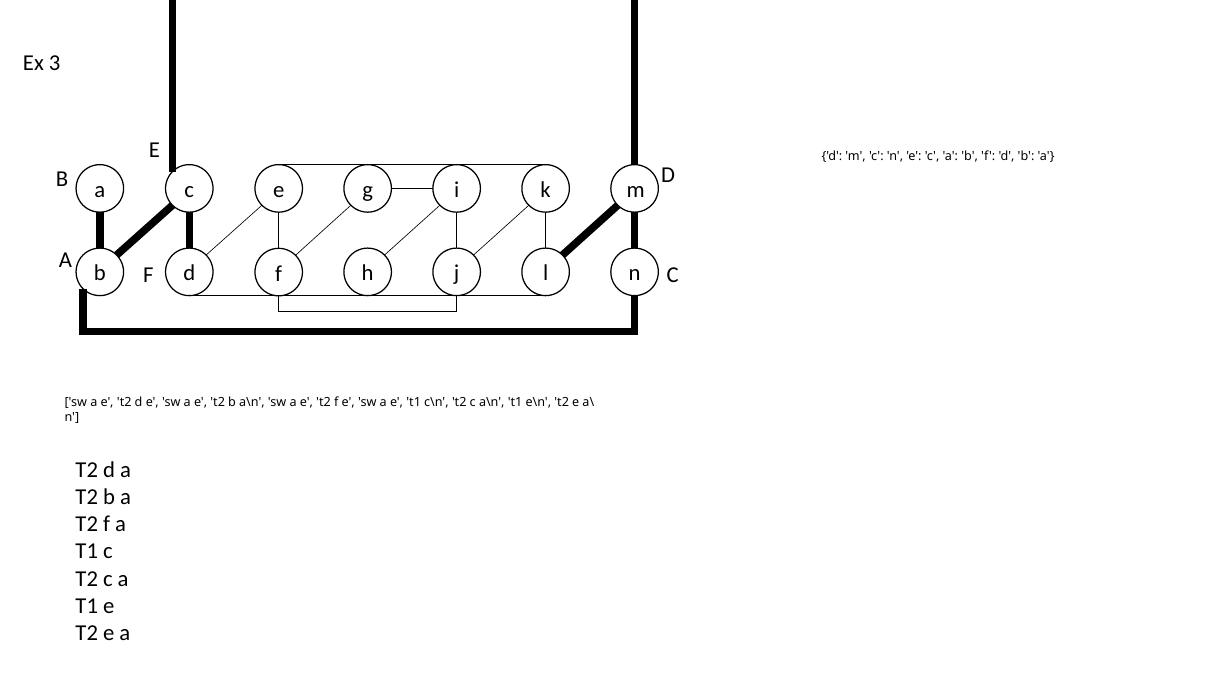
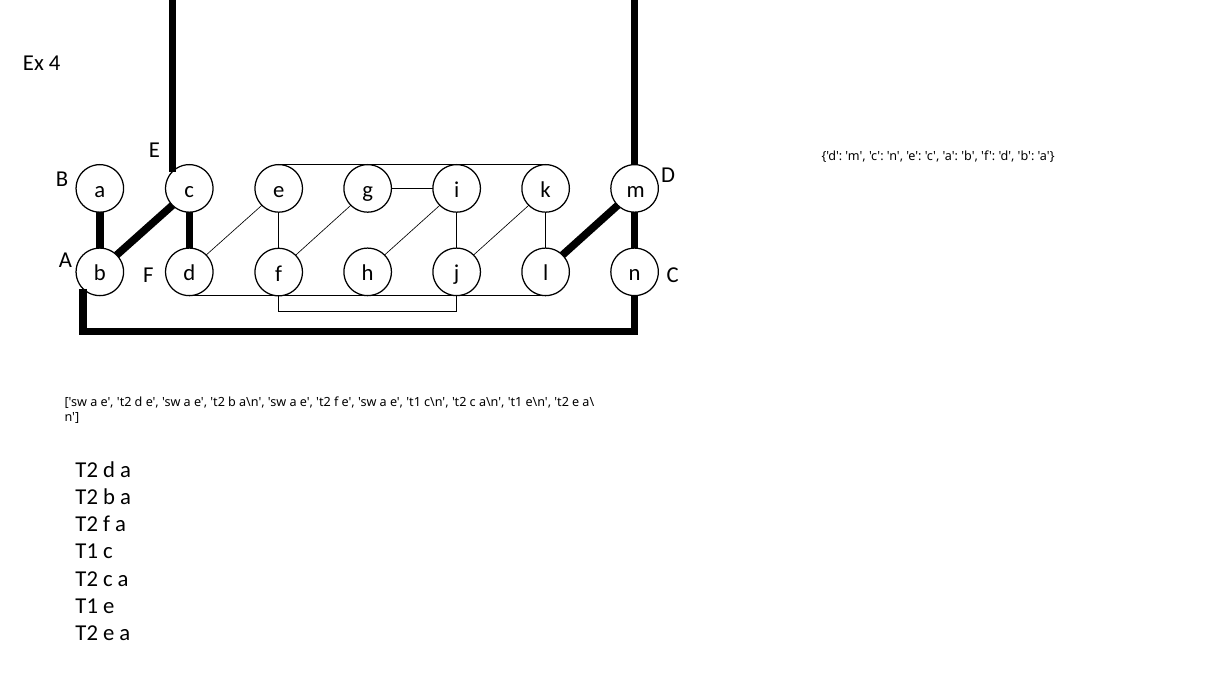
3: 3 -> 4
